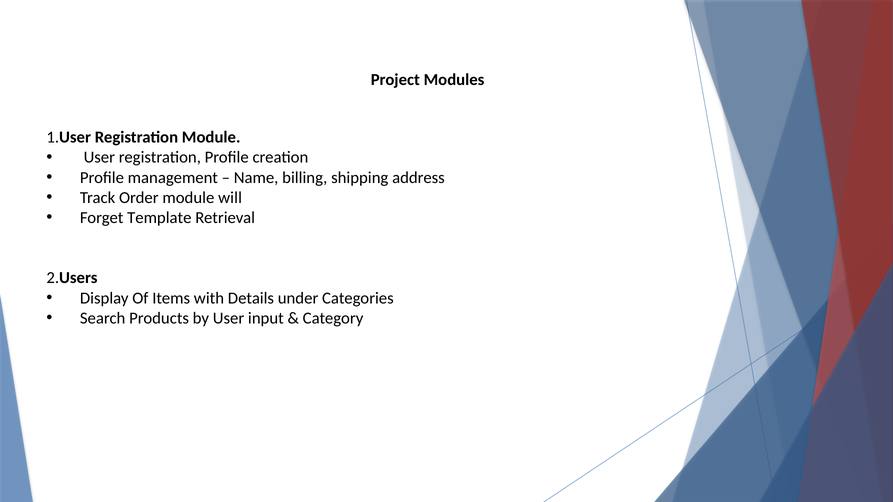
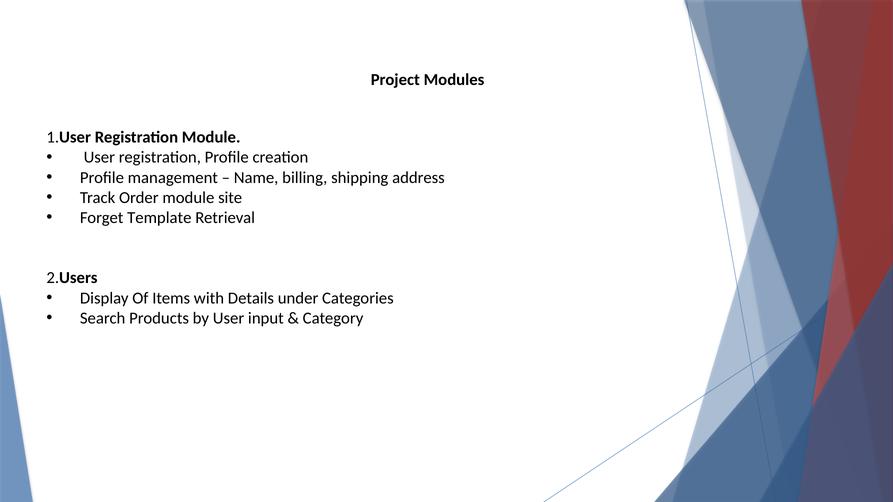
will: will -> site
